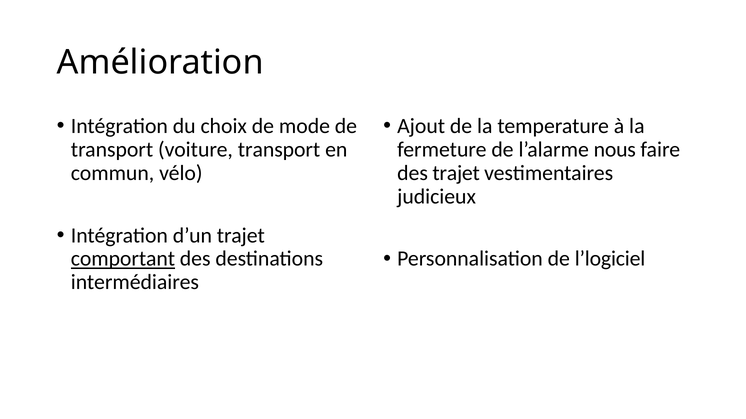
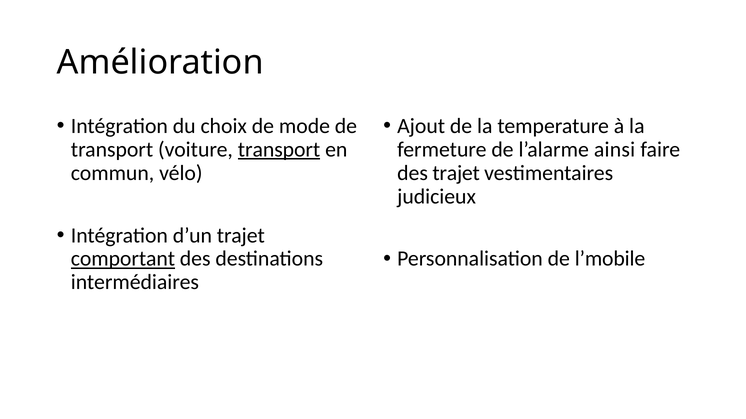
transport at (279, 150) underline: none -> present
nous: nous -> ainsi
l’logiciel: l’logiciel -> l’mobile
